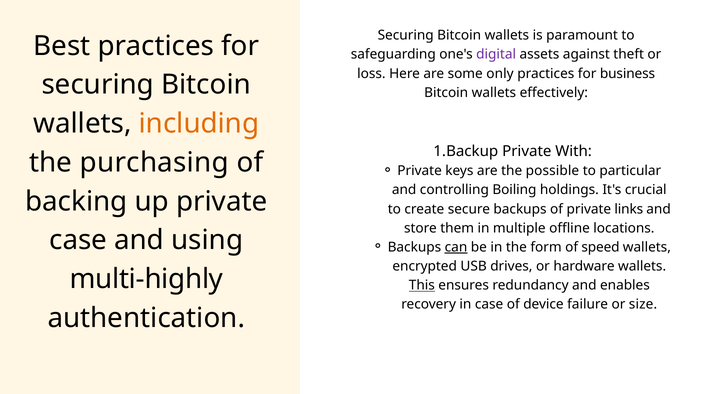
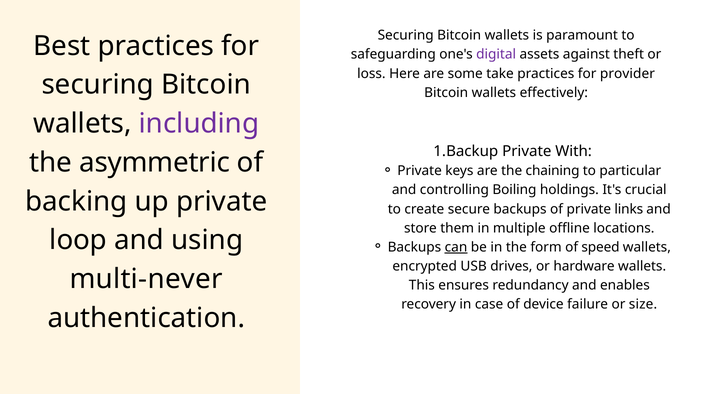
only: only -> take
business: business -> provider
including colour: orange -> purple
purchasing: purchasing -> asymmetric
possible: possible -> chaining
case at (78, 240): case -> loop
multi-highly: multi-highly -> multi-never
This underline: present -> none
